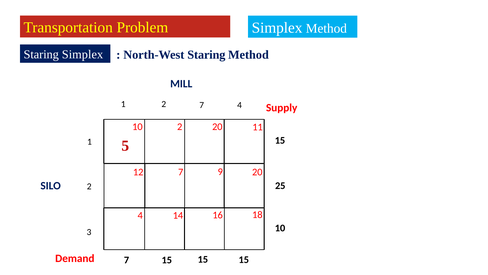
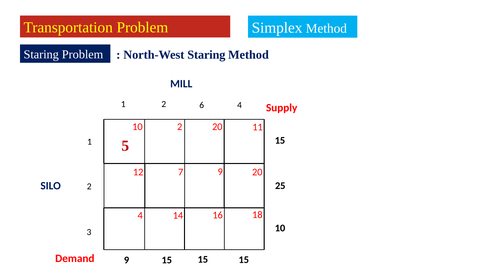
Staring Simplex: Simplex -> Problem
2 7: 7 -> 6
Demand 7: 7 -> 9
